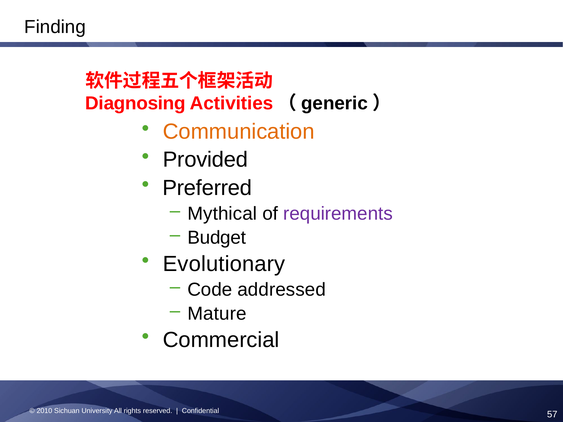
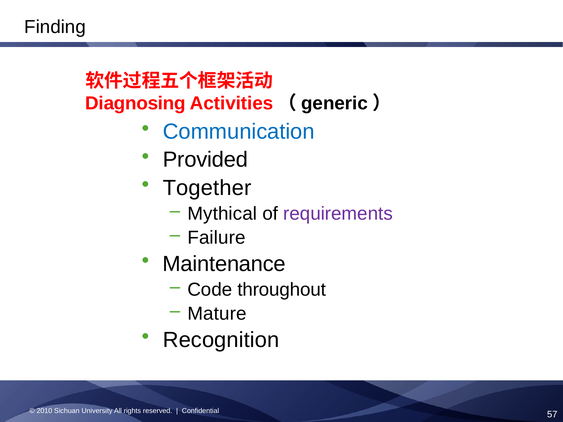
Communication colour: orange -> blue
Preferred: Preferred -> Together
Budget: Budget -> Failure
Evolutionary: Evolutionary -> Maintenance
addressed: addressed -> throughout
Commercial: Commercial -> Recognition
